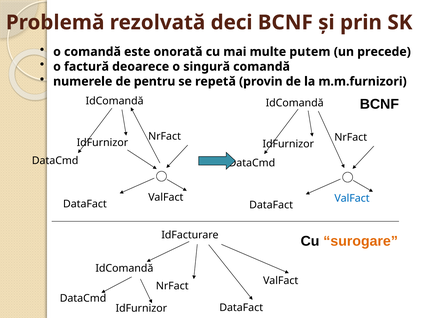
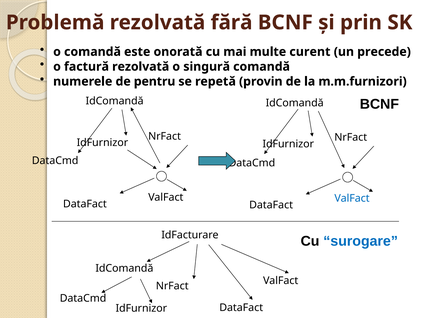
deci: deci -> fără
putem: putem -> curent
factură deoarece: deoarece -> rezolvată
surogare colour: orange -> blue
